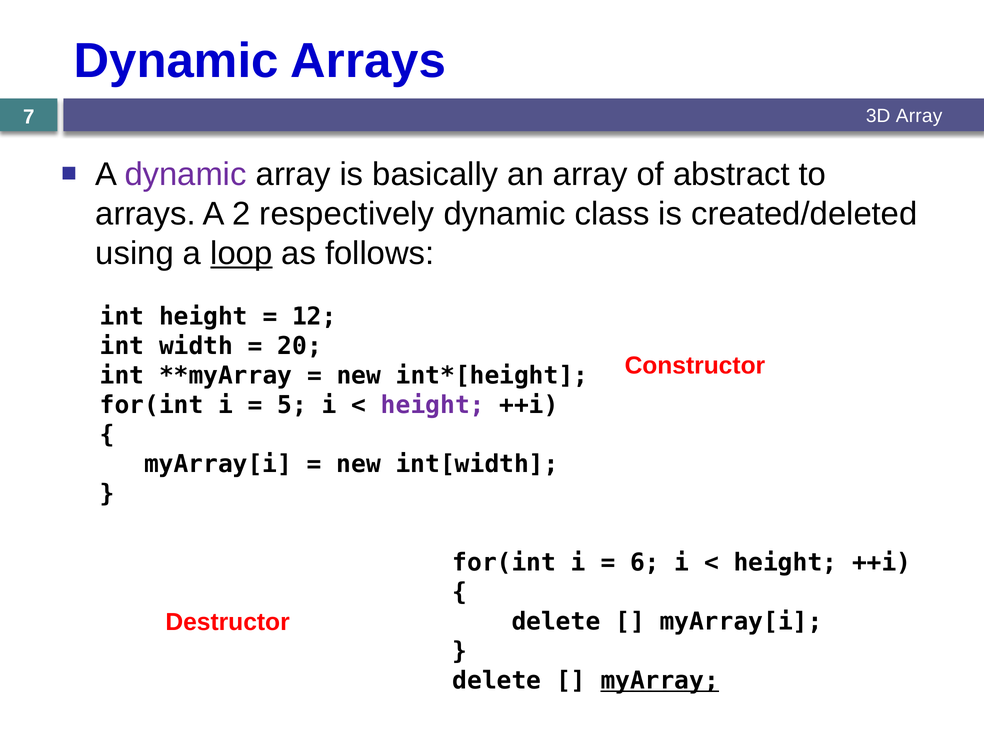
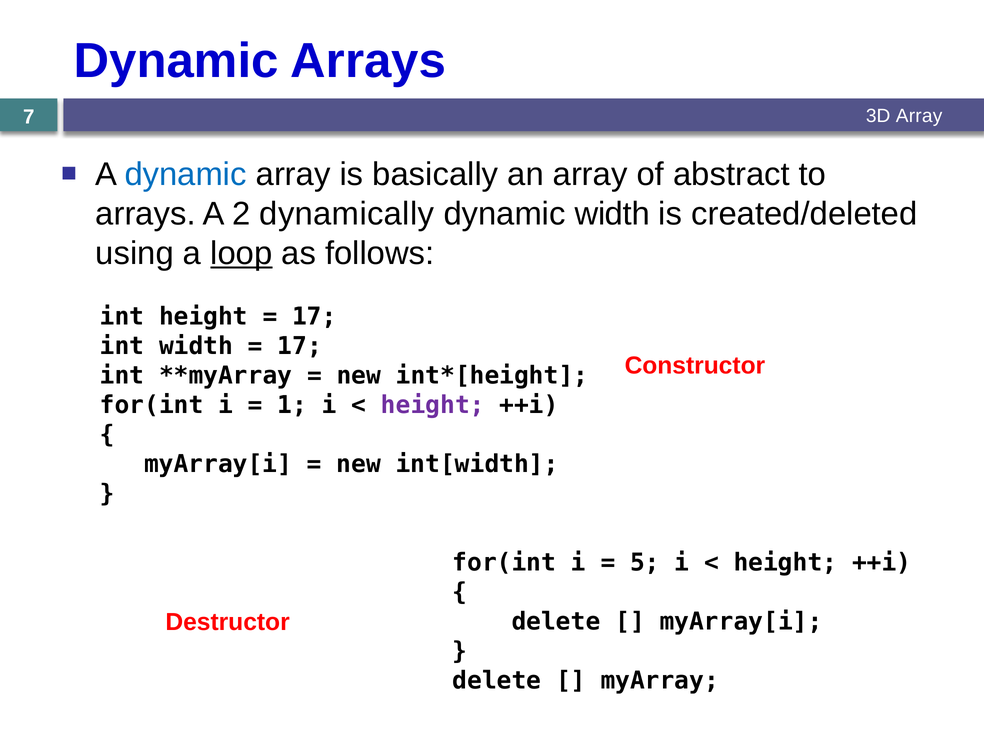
dynamic at (186, 175) colour: purple -> blue
respectively: respectively -> dynamically
dynamic class: class -> width
12 at (314, 316): 12 -> 17
20 at (300, 346): 20 -> 17
5: 5 -> 1
6: 6 -> 5
myArray underline: present -> none
